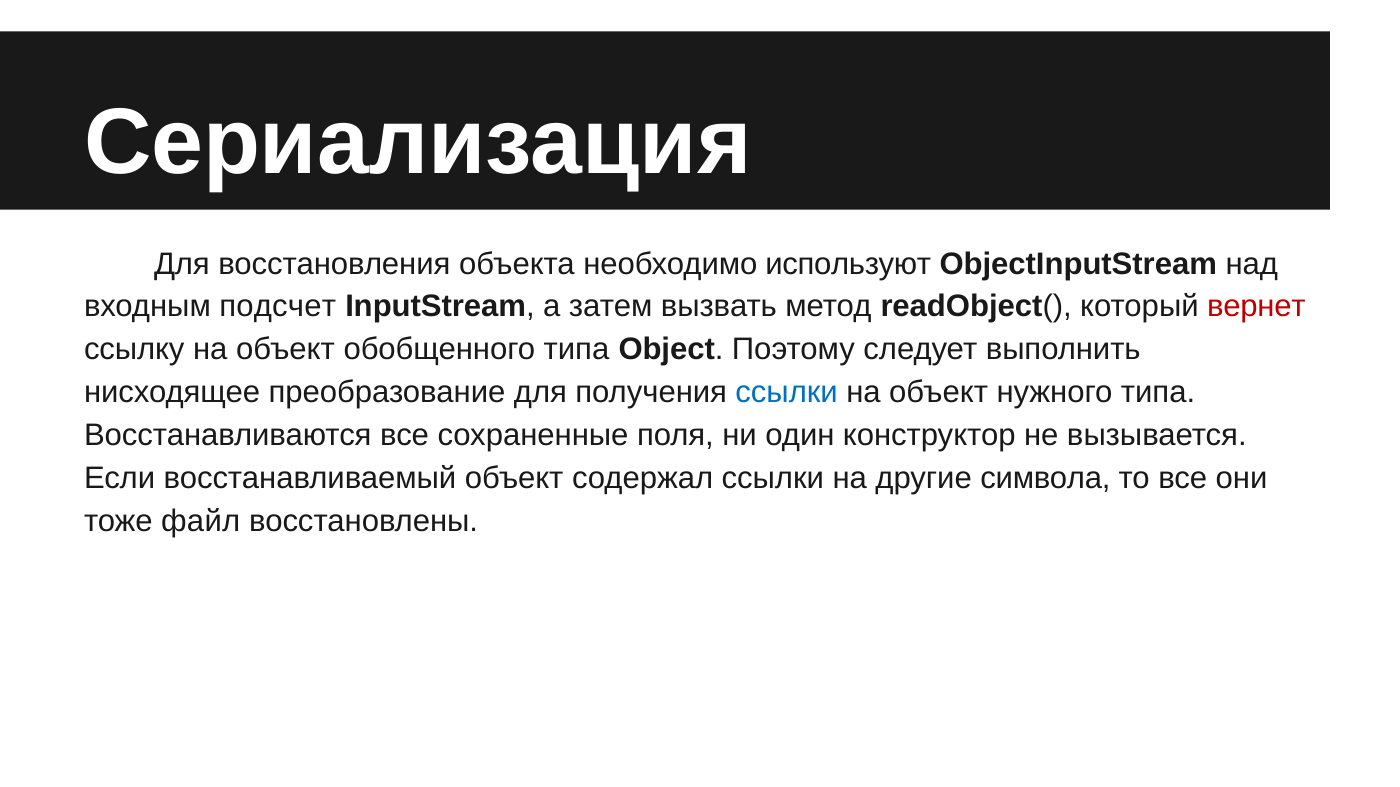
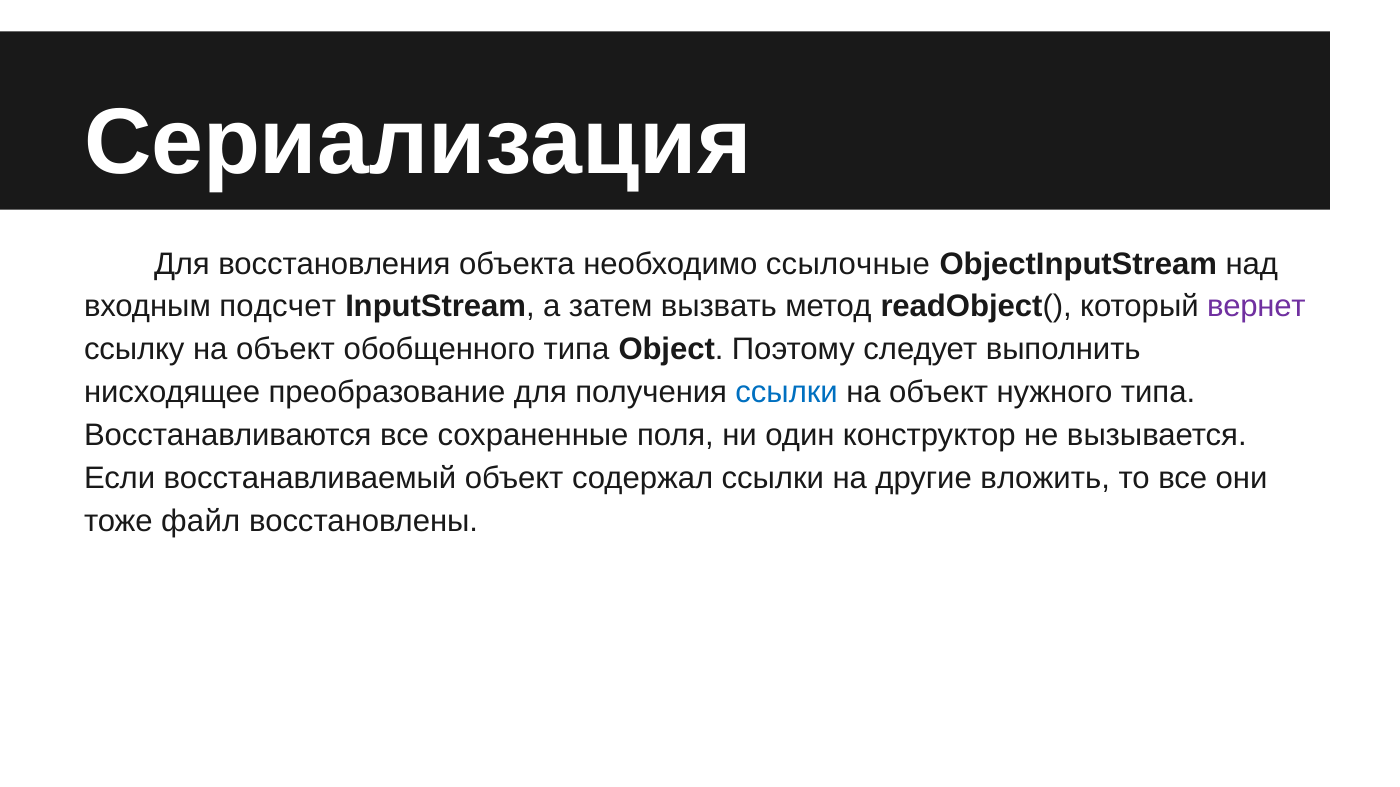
используют: используют -> ссылочные
вернет colour: red -> purple
символа: символа -> вложить
